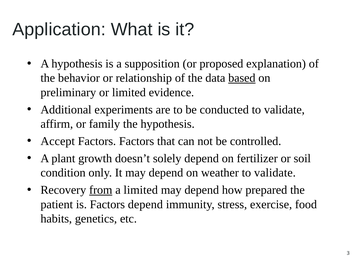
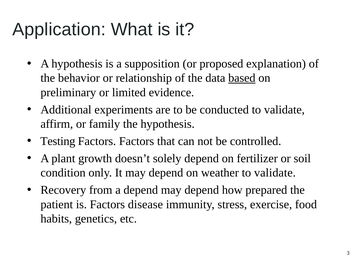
Accept: Accept -> Testing
from underline: present -> none
a limited: limited -> depend
Factors depend: depend -> disease
